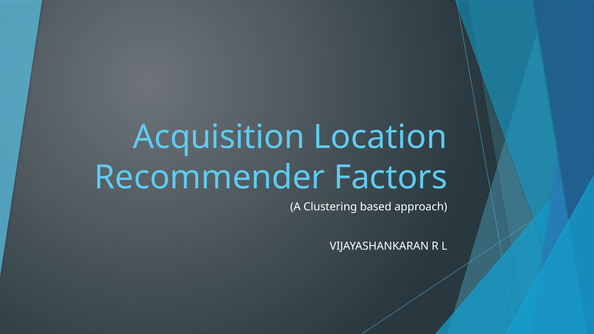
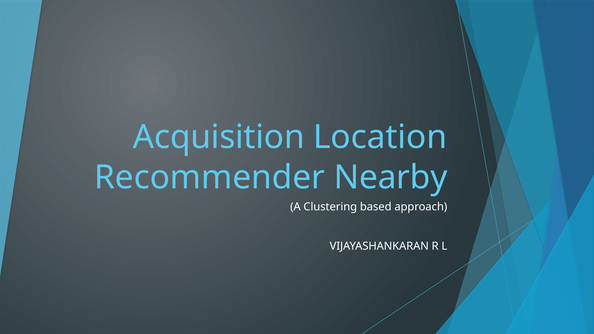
Factors: Factors -> Nearby
